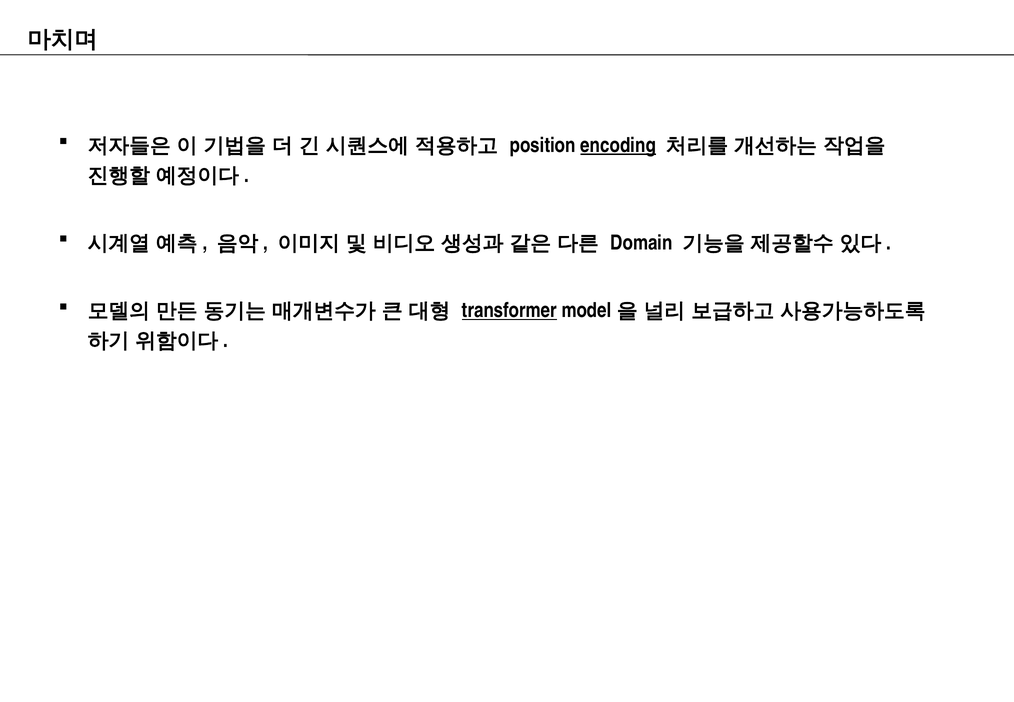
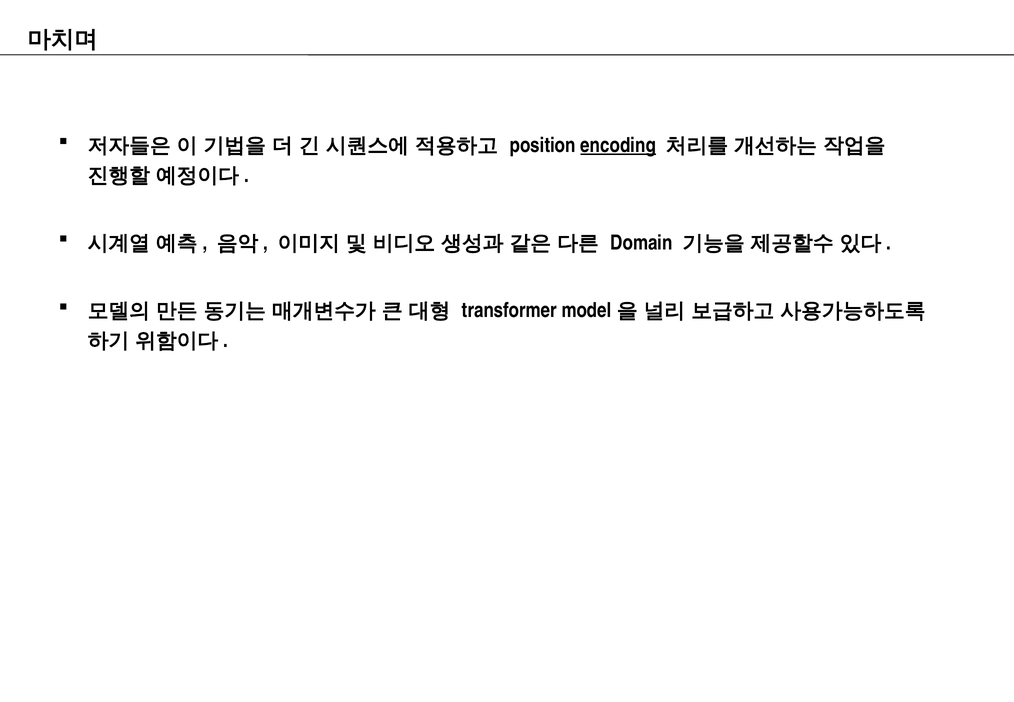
transformer underline: present -> none
